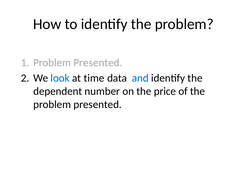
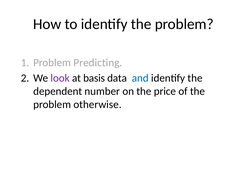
Presented at (98, 62): Presented -> Predicting
look colour: blue -> purple
time: time -> basis
presented at (98, 104): presented -> otherwise
